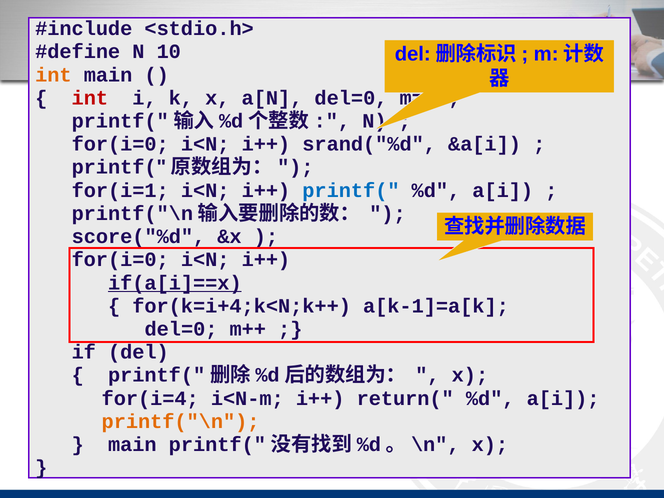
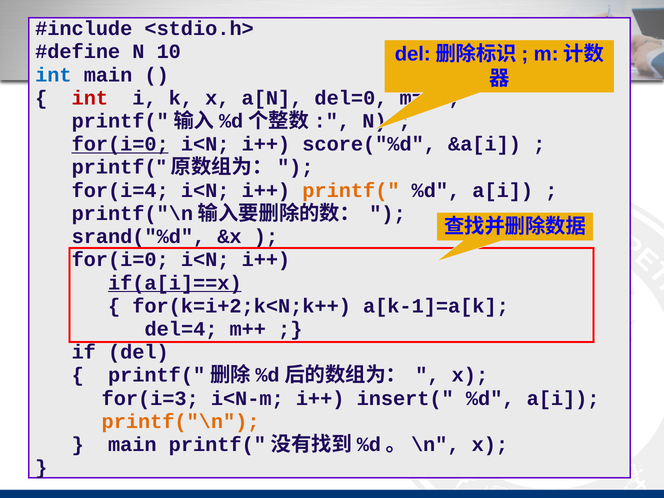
int at (53, 75) colour: orange -> blue
for(i=0 at (120, 144) underline: none -> present
srand("%d: srand("%d -> score("%d
for(i=1: for(i=1 -> for(i=4
printf( colour: blue -> orange
score("%d: score("%d -> srand("%d
for(k=i+4;k<N;k++: for(k=i+4;k<N;k++ -> for(k=i+2;k<N;k++
del=0 at (181, 329): del=0 -> del=4
for(i=4: for(i=4 -> for(i=3
return(: return( -> insert(
